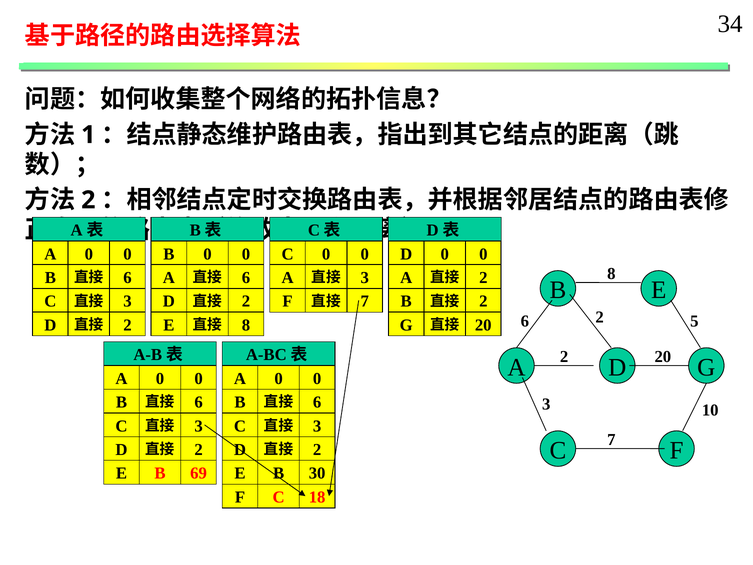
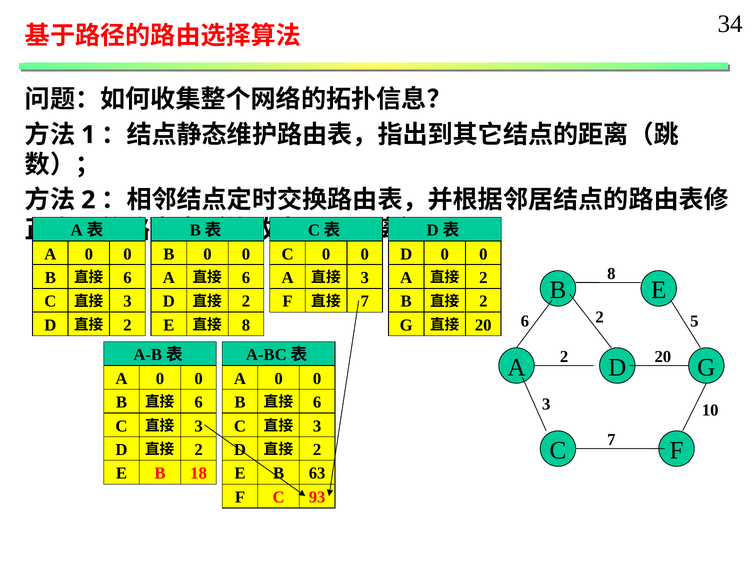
69: 69 -> 18
30: 30 -> 63
18: 18 -> 93
